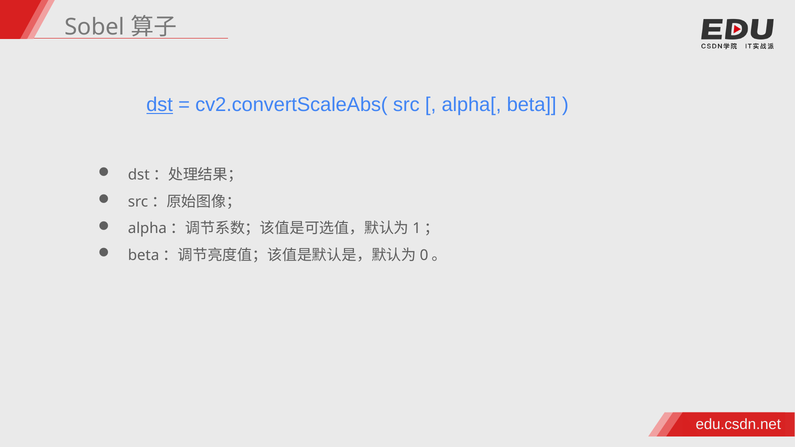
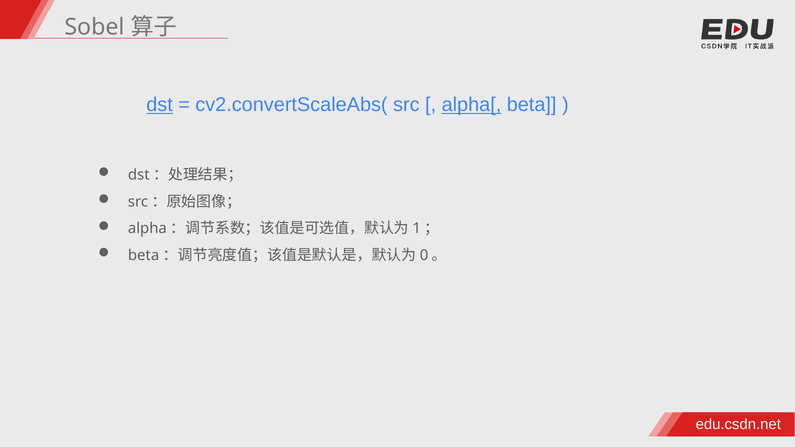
alpha[ underline: none -> present
